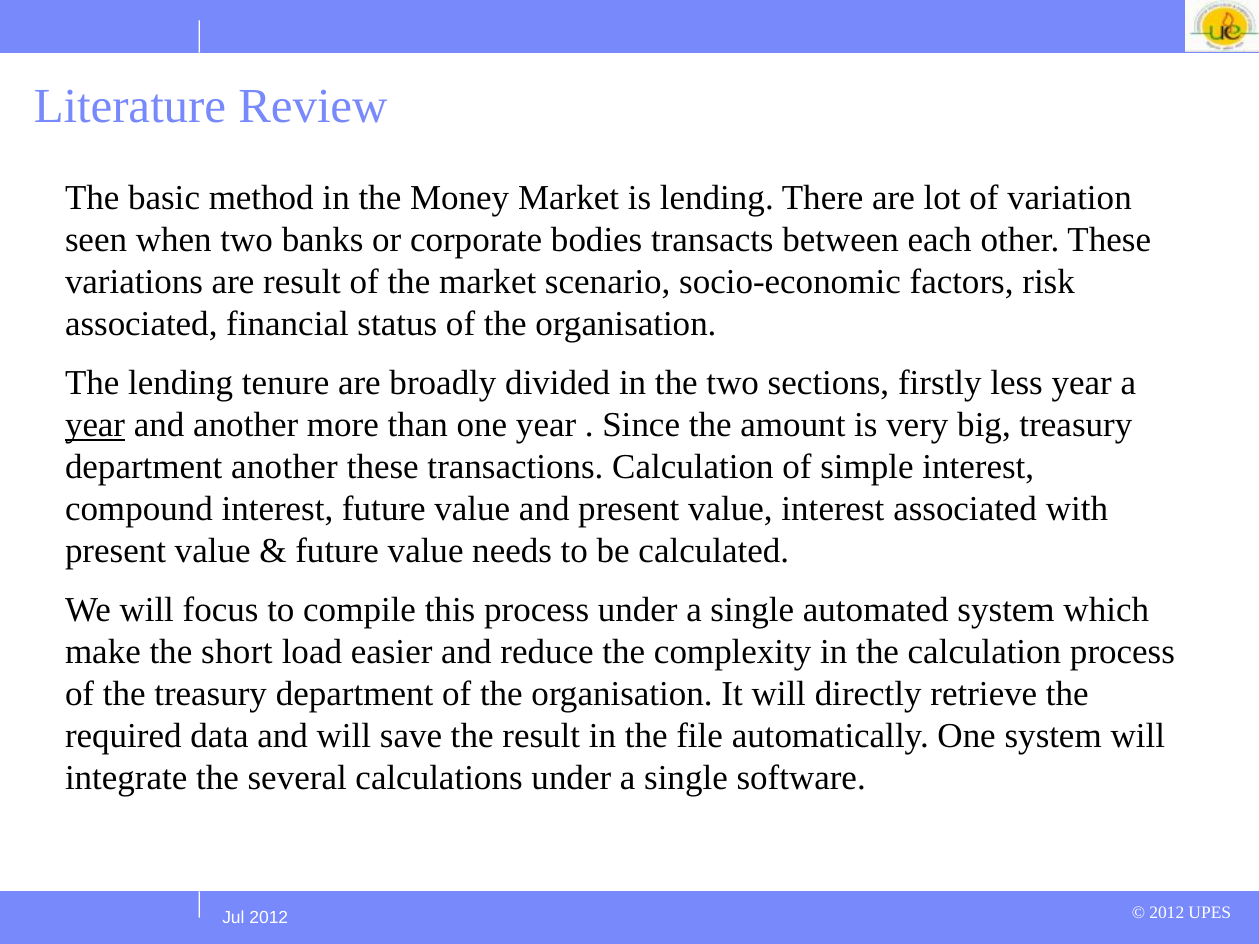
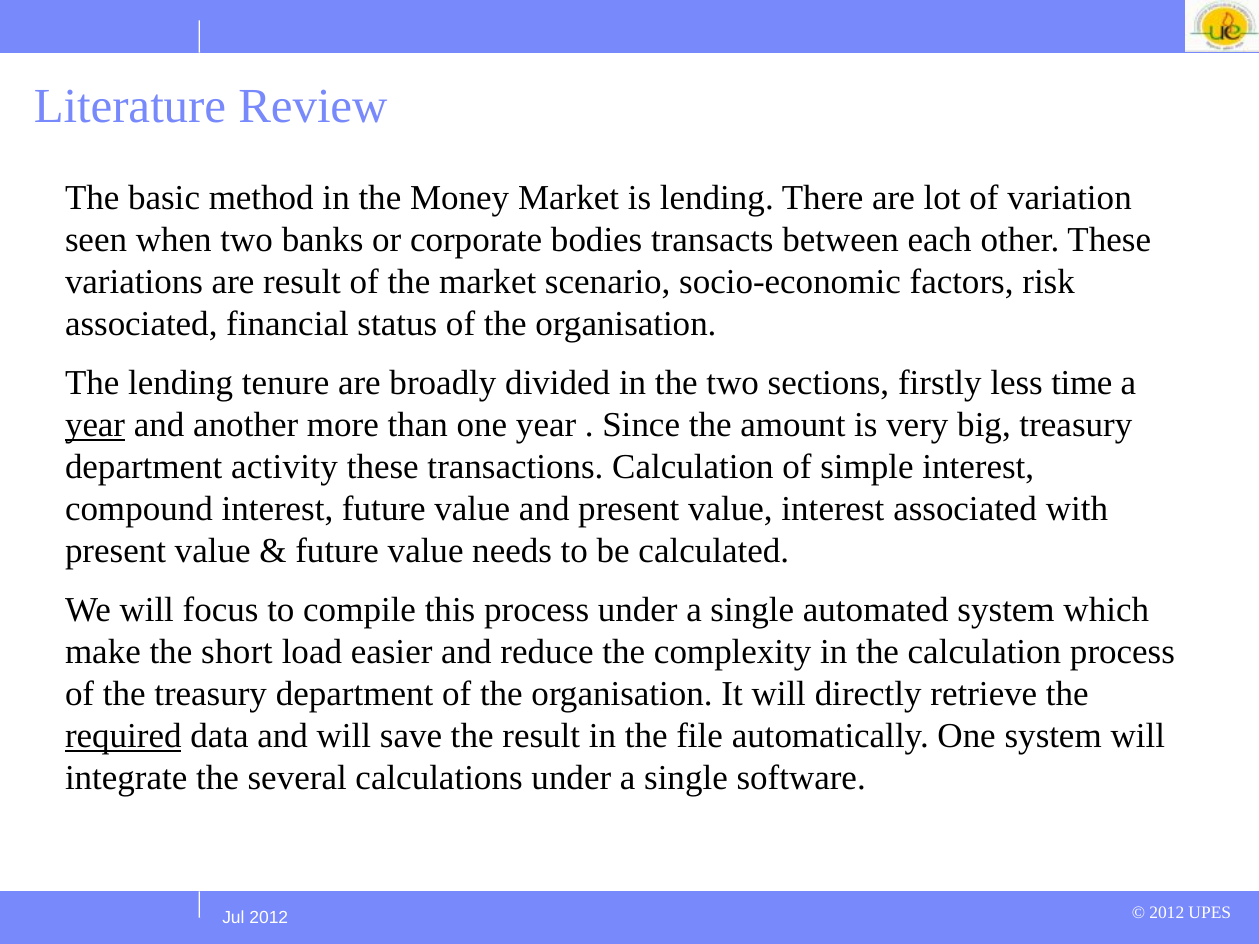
less year: year -> time
department another: another -> activity
required underline: none -> present
